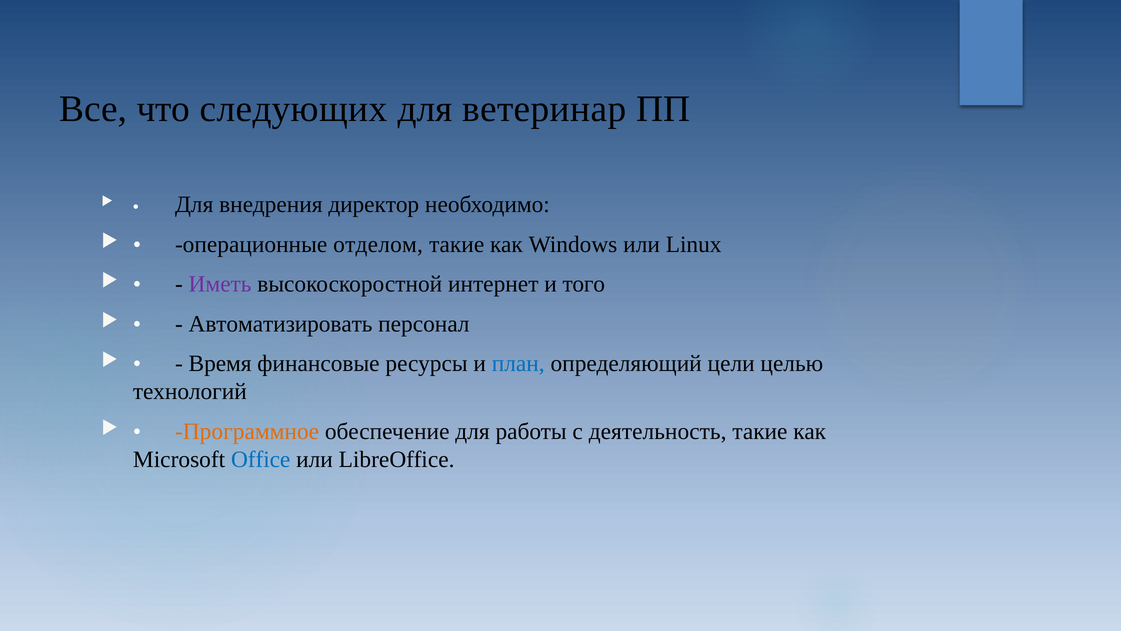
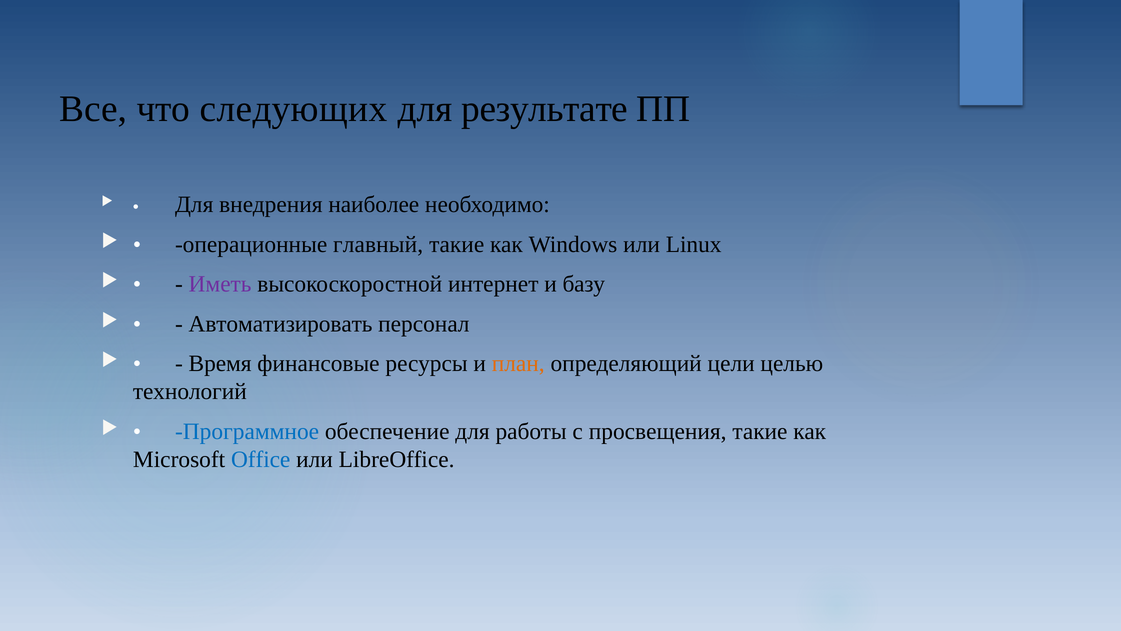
ветеринар: ветеринар -> результате
директор: директор -> наиболее
отделом: отделом -> главный
того: того -> базу
план colour: blue -> orange
Программное colour: orange -> blue
деятельность: деятельность -> просвещения
